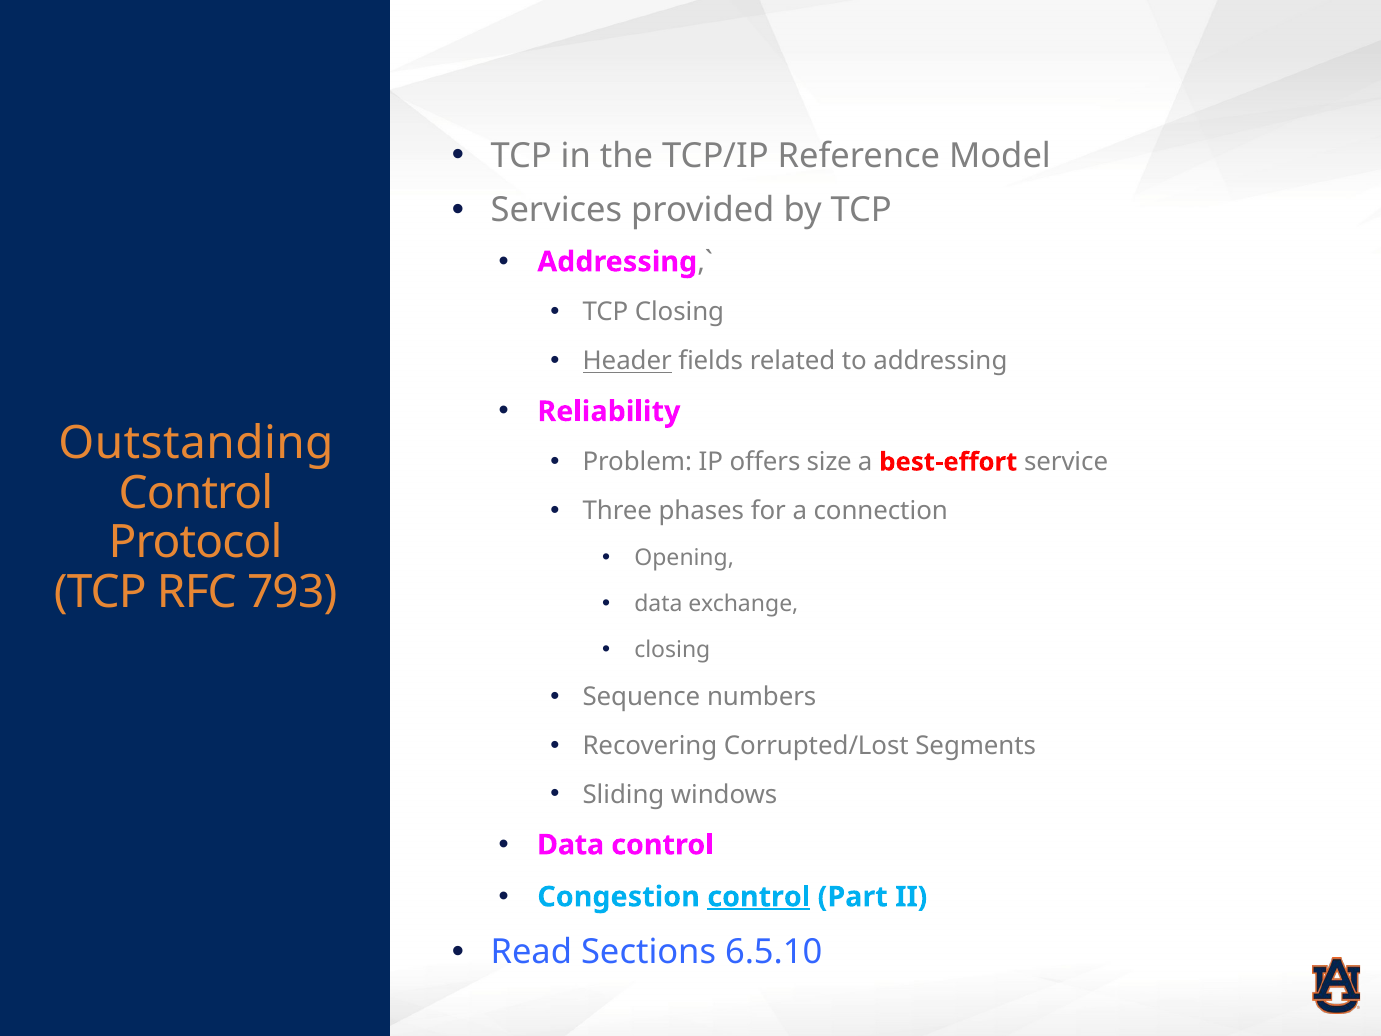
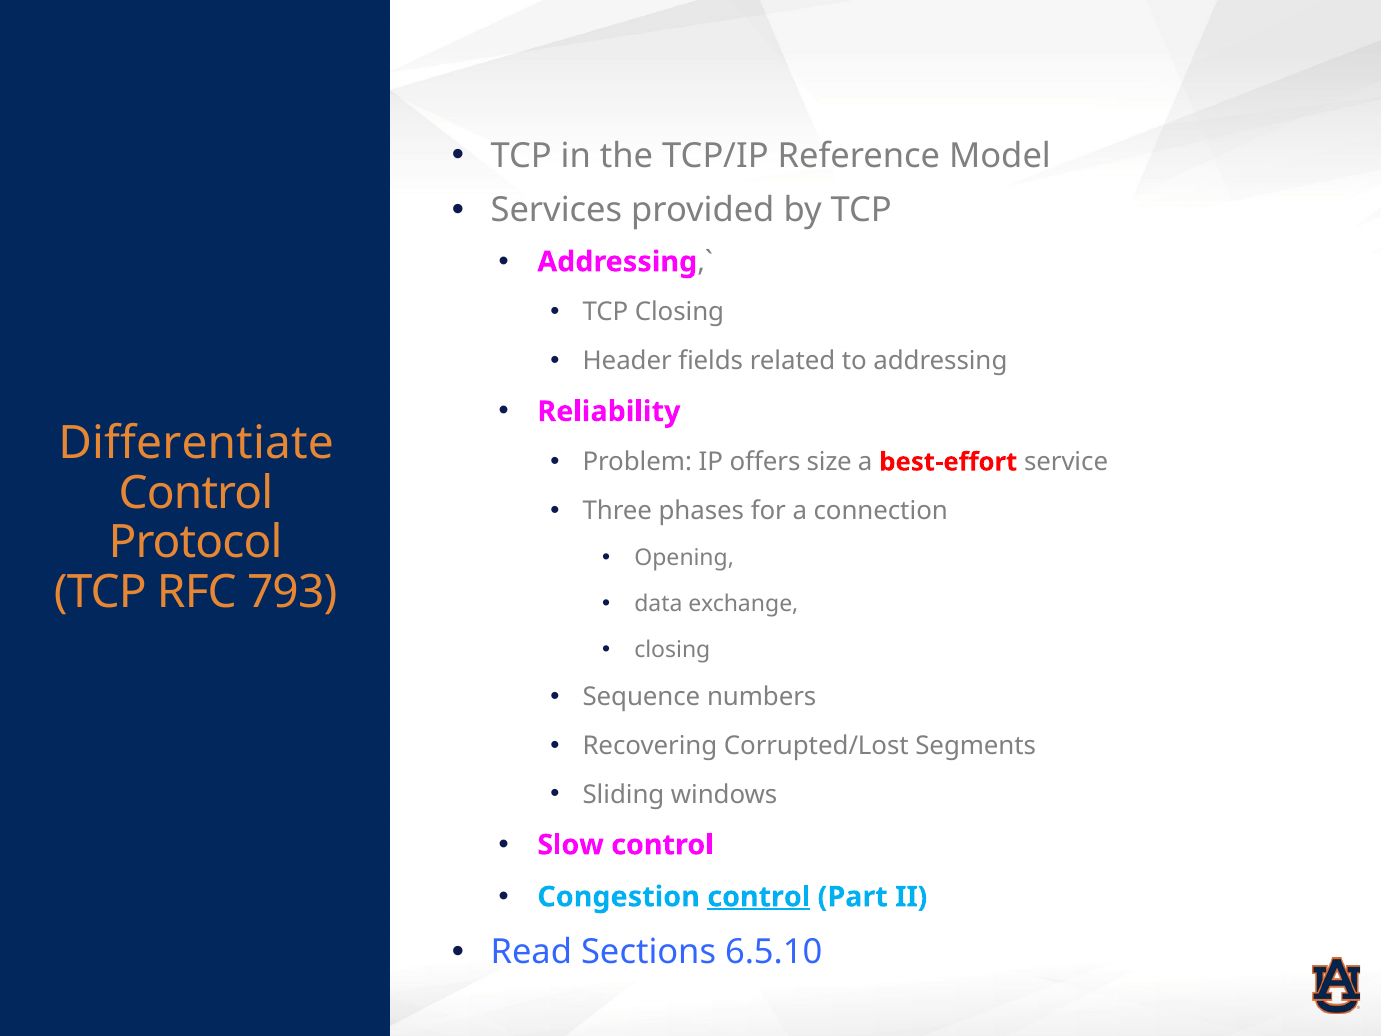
Header underline: present -> none
Outstanding: Outstanding -> Differentiate
Data at (571, 845): Data -> Slow
